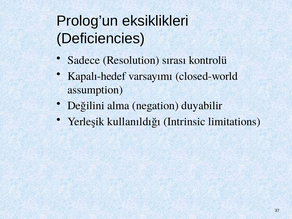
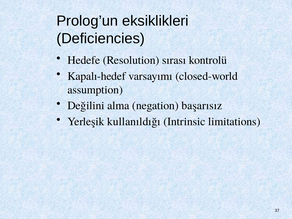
Sadece: Sadece -> Hedefe
duyabilir: duyabilir -> başarısız
